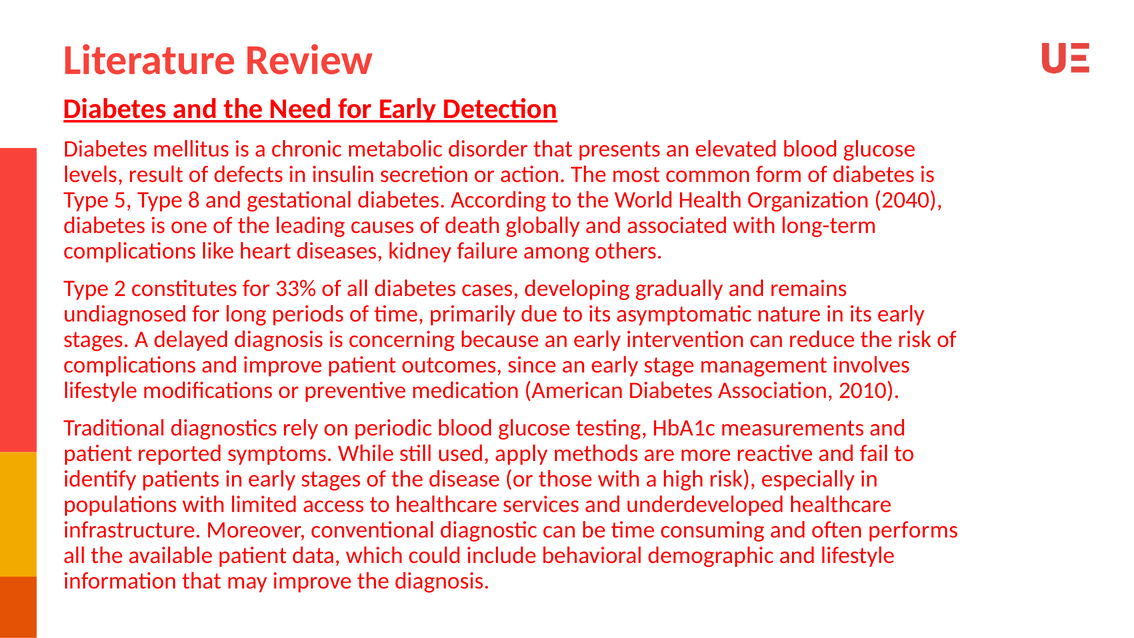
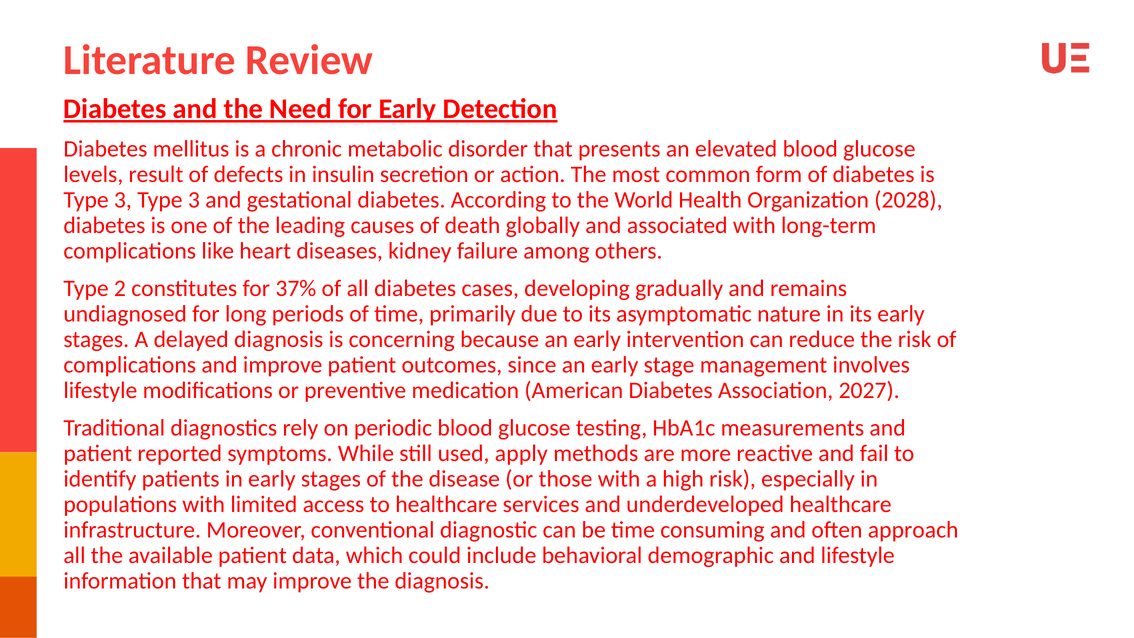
5 at (123, 200): 5 -> 3
8 at (194, 200): 8 -> 3
2040: 2040 -> 2028
33%: 33% -> 37%
2010: 2010 -> 2027
performs: performs -> approach
